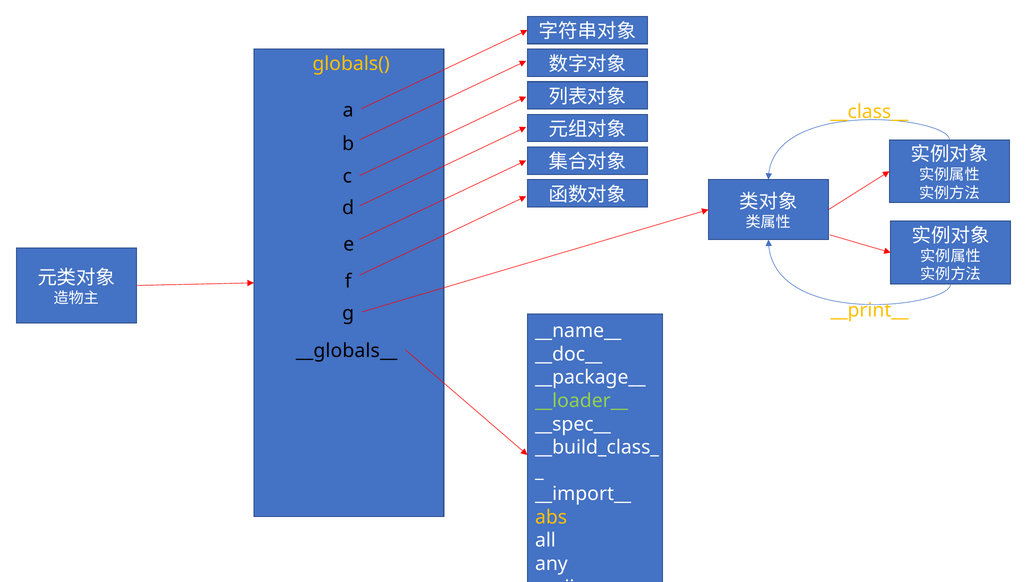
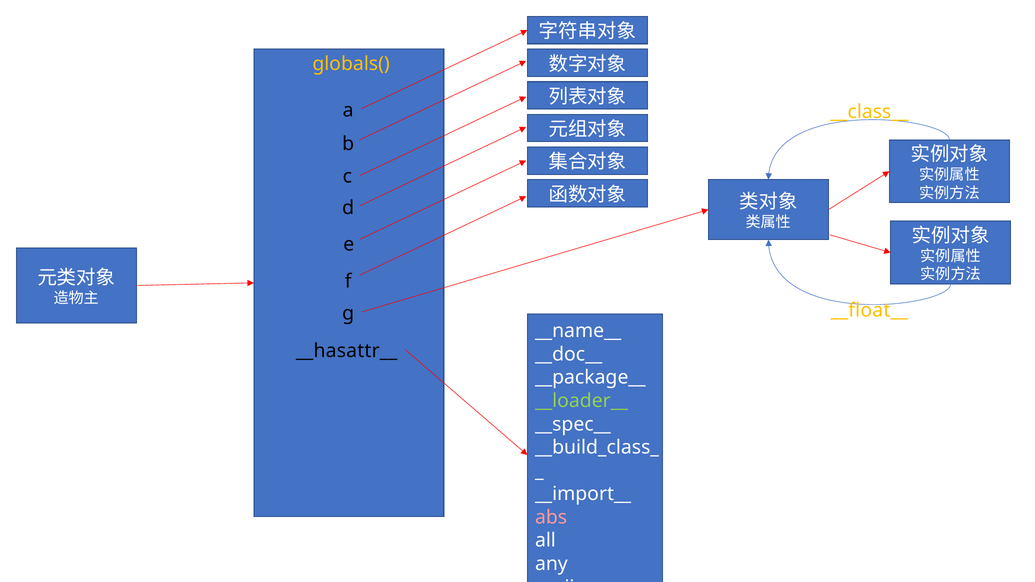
__print__: __print__ -> __float__
__globals__: __globals__ -> __hasattr__
abs colour: yellow -> pink
